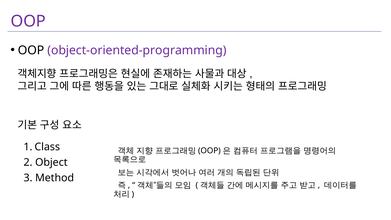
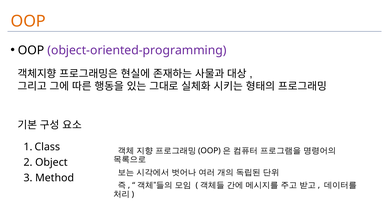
OOP at (28, 21) colour: purple -> orange
